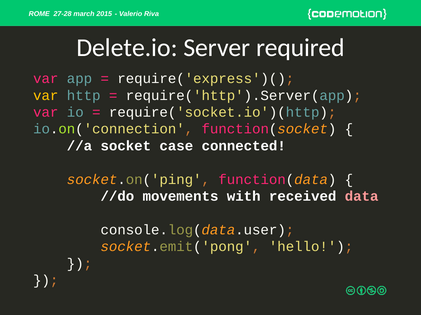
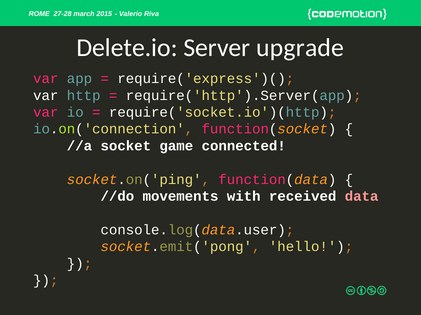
required: required -> upgrade
var at (46, 96) colour: yellow -> white
case: case -> game
